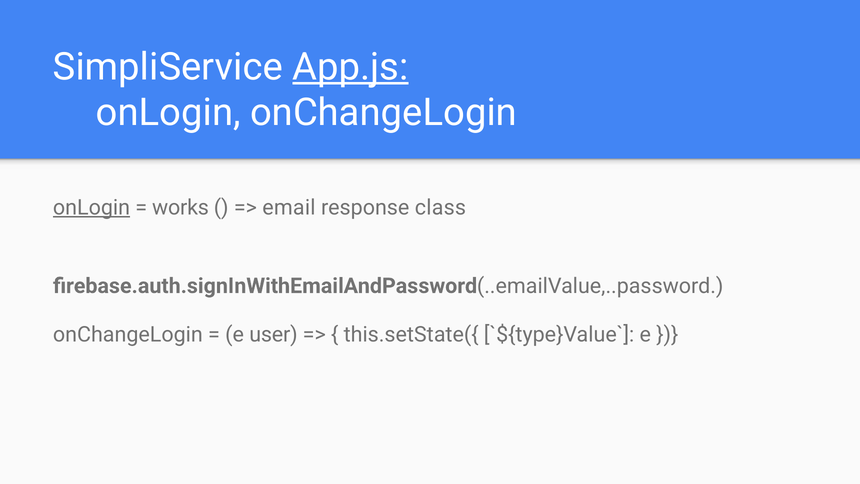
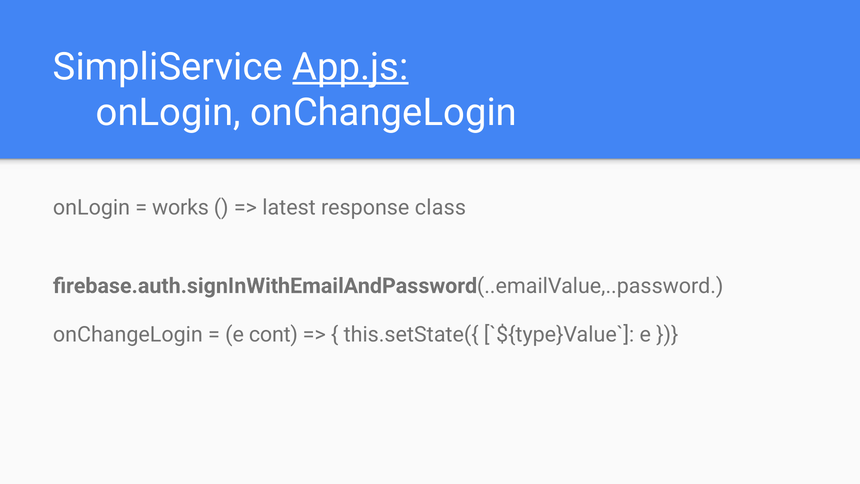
onLogin at (92, 207) underline: present -> none
email: email -> latest
user: user -> cont
